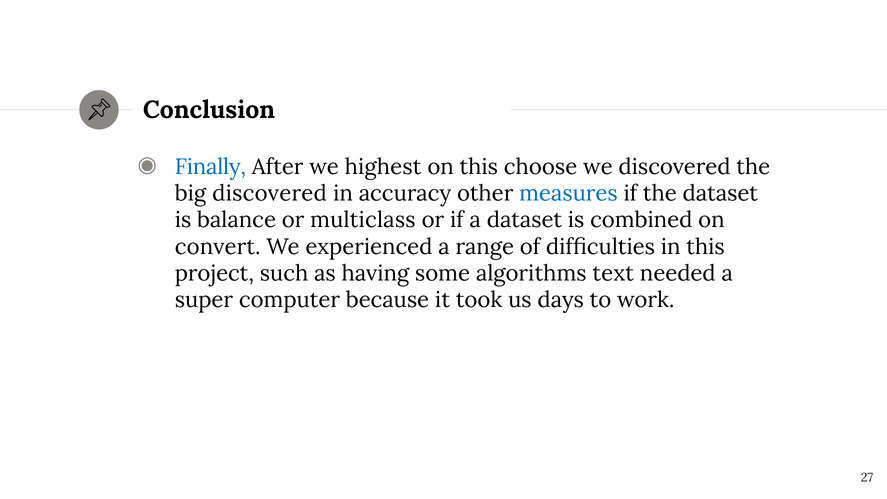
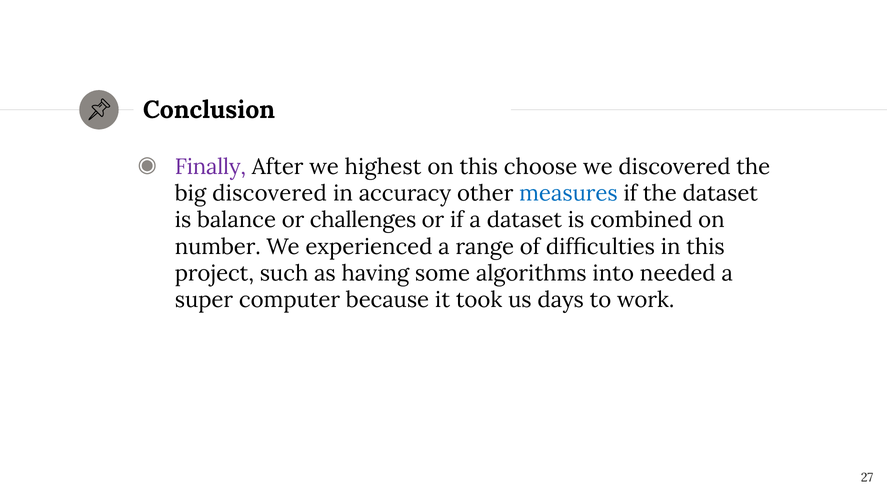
Finally colour: blue -> purple
multiclass: multiclass -> challenges
convert: convert -> number
text: text -> into
